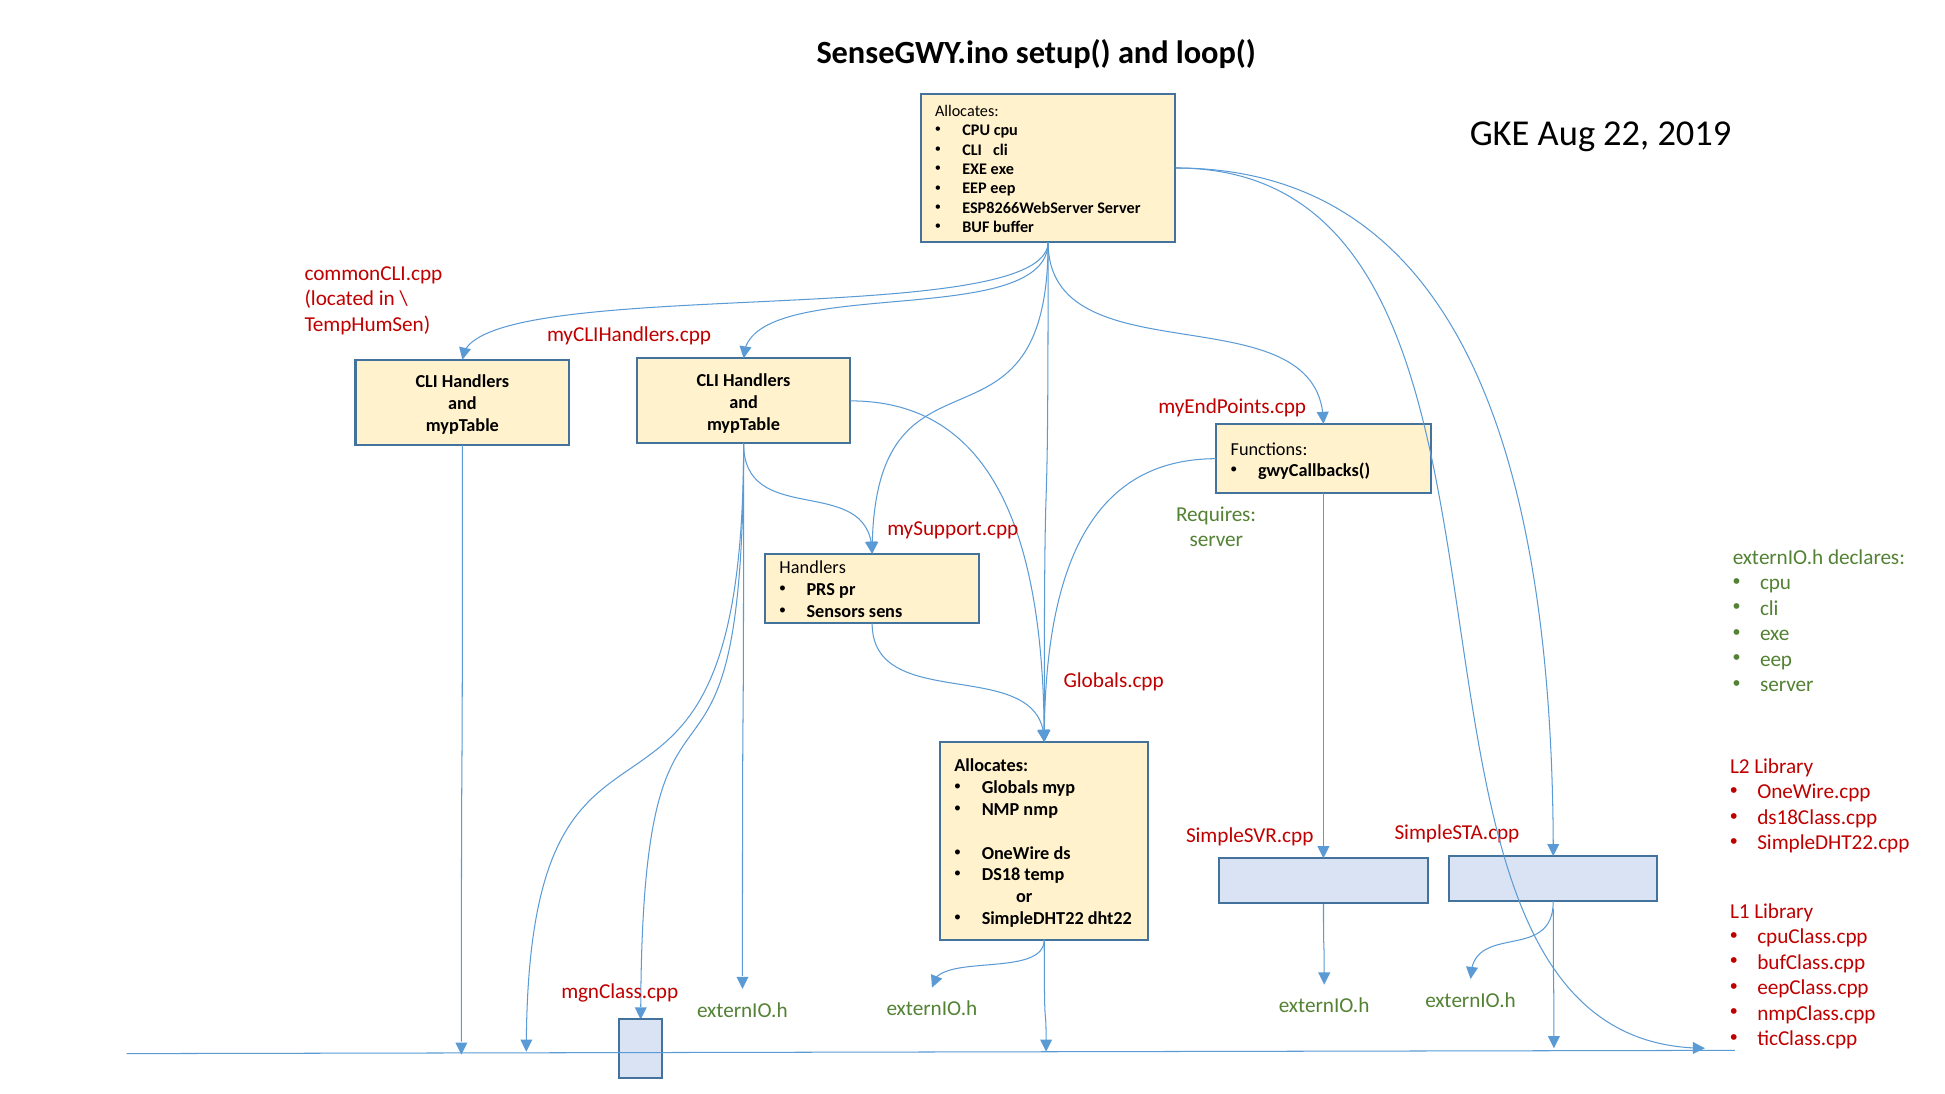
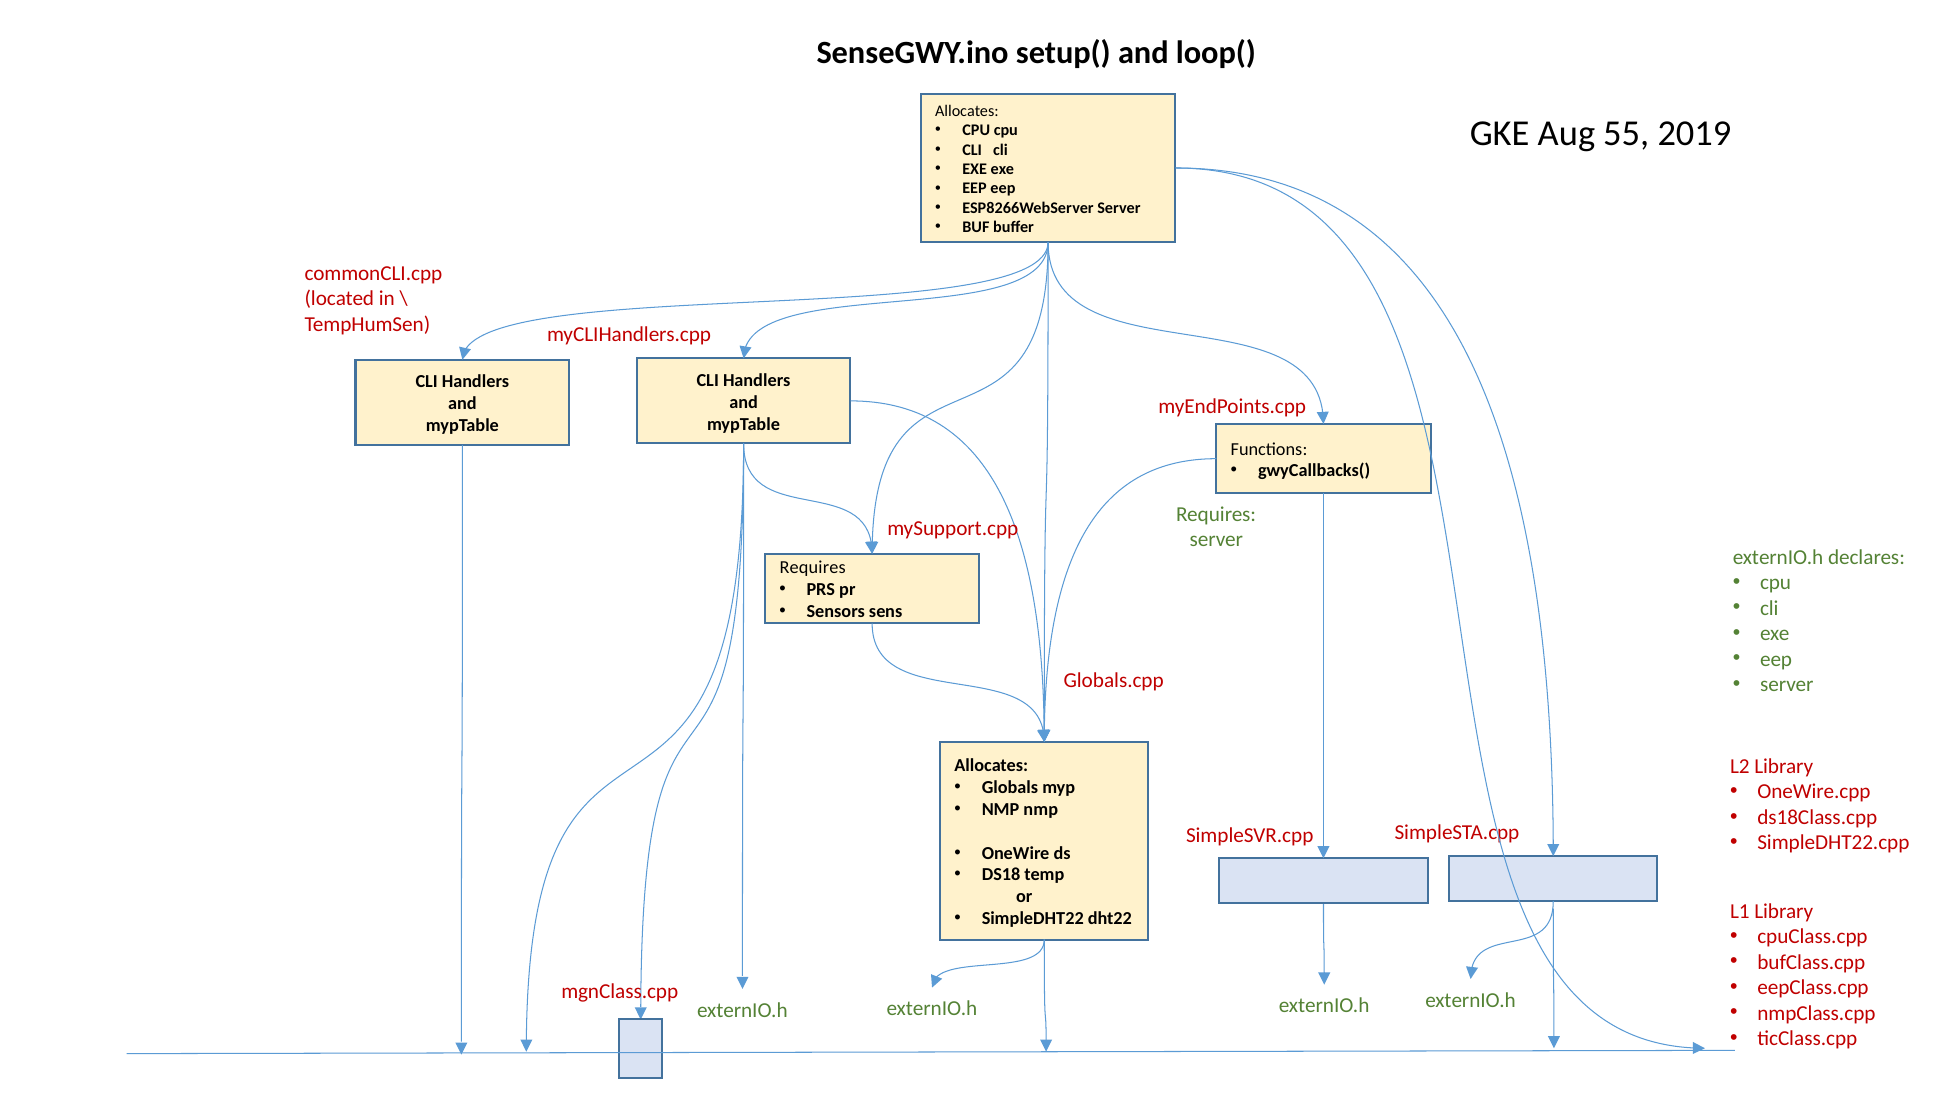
22: 22 -> 55
Handlers at (813, 568): Handlers -> Requires
